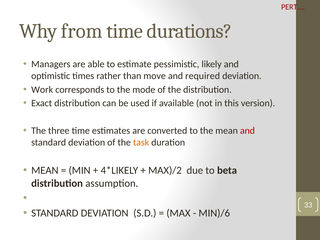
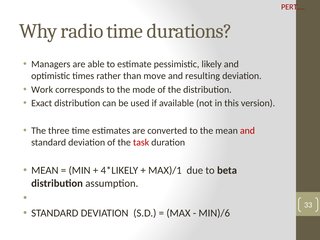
from: from -> radio
required: required -> resulting
task colour: orange -> red
MAX)/2: MAX)/2 -> MAX)/1
